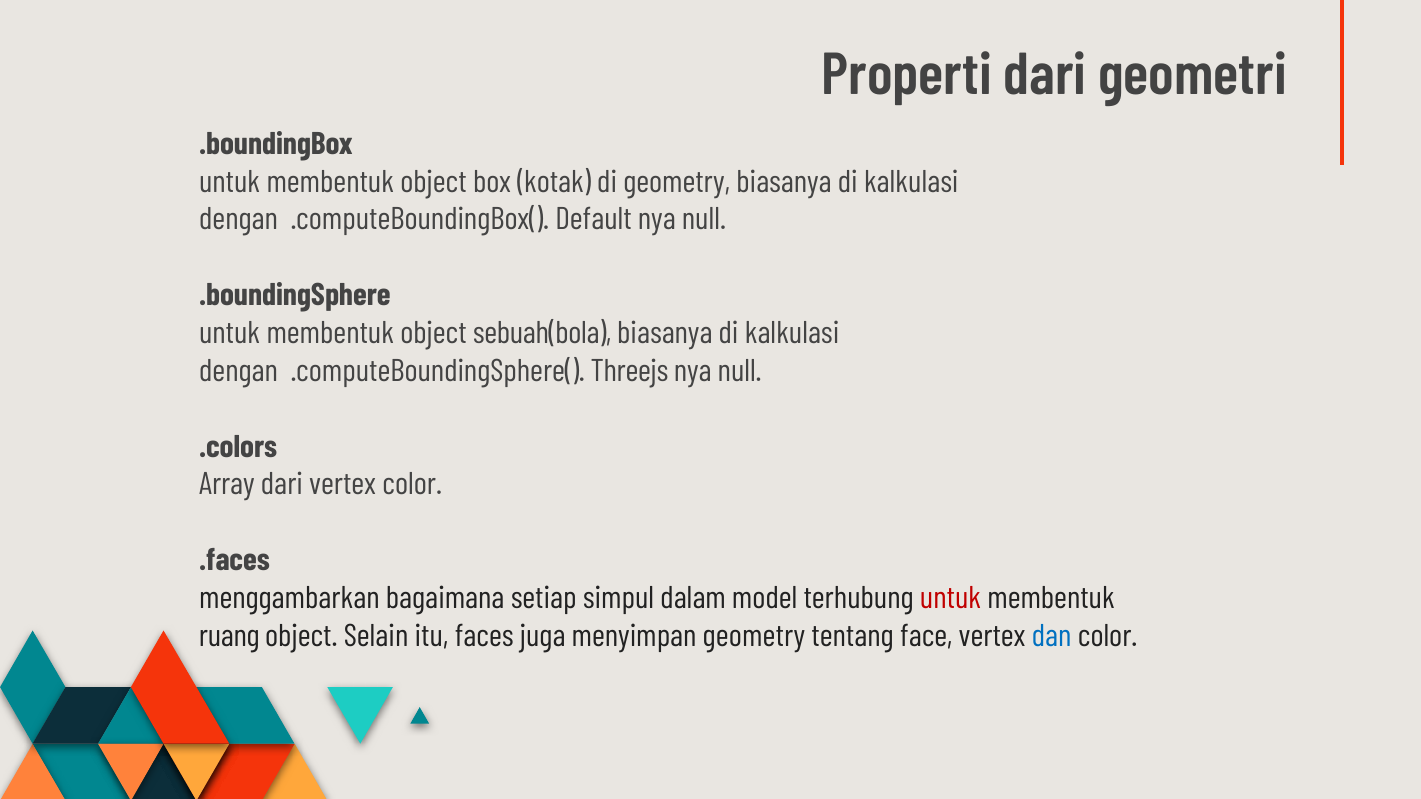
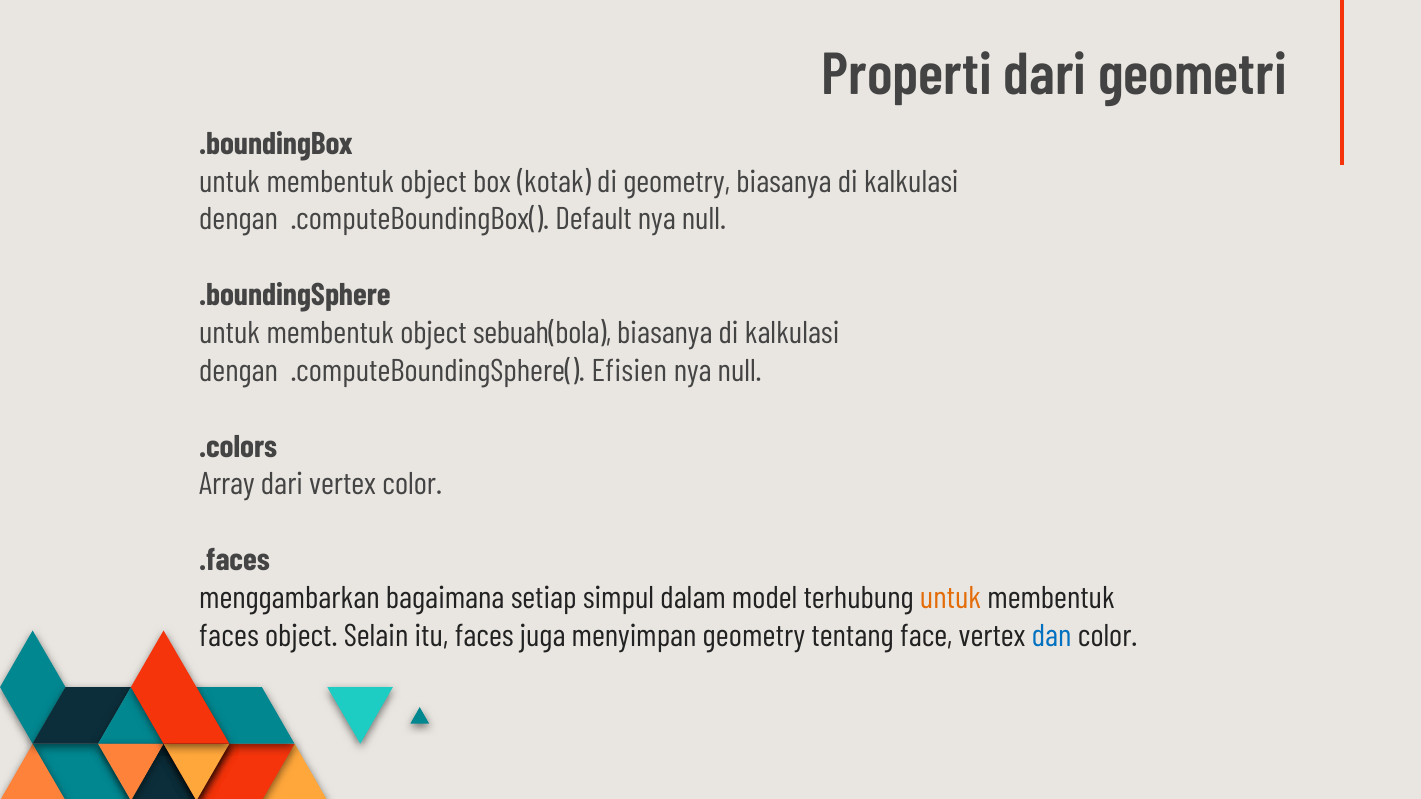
Threejs: Threejs -> Efisien
untuk at (951, 598) colour: red -> orange
ruang at (229, 636): ruang -> faces
